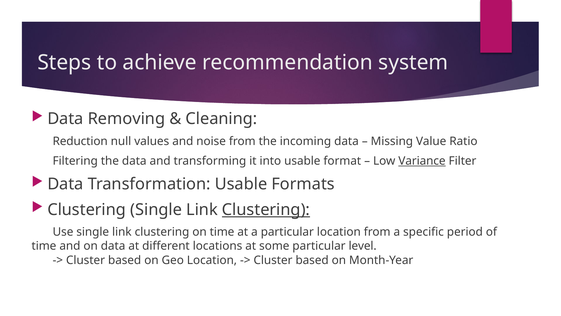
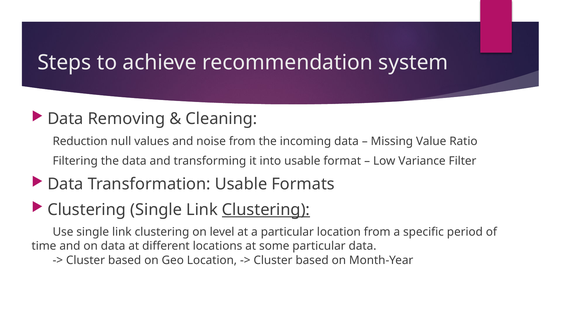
Variance underline: present -> none
on time: time -> level
particular level: level -> data
